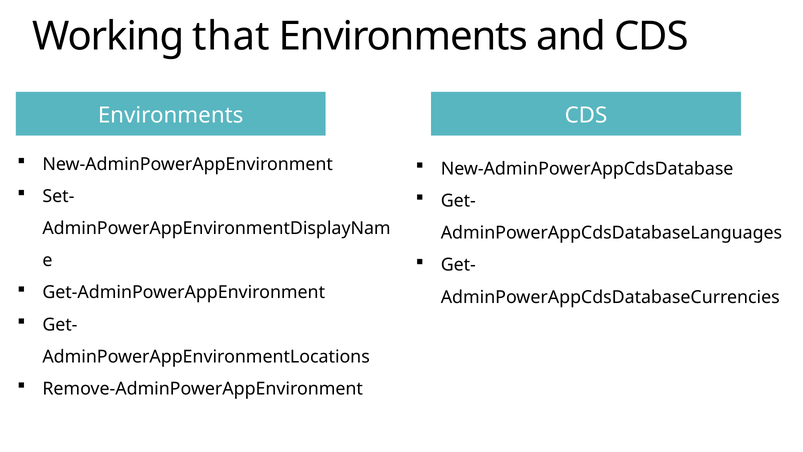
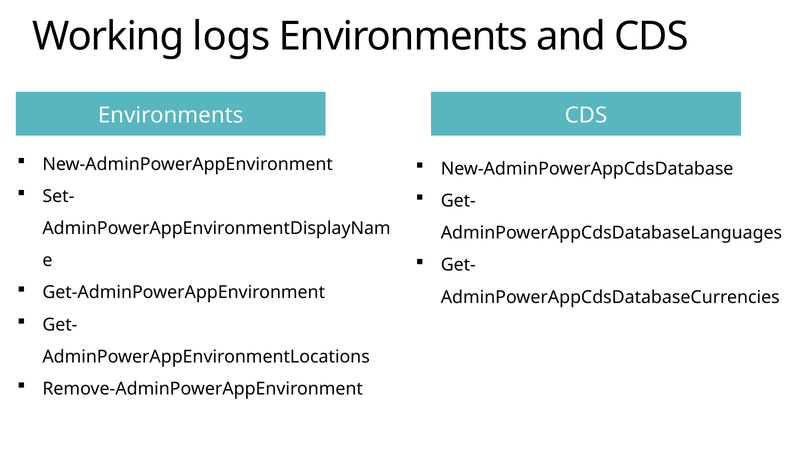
that: that -> logs
